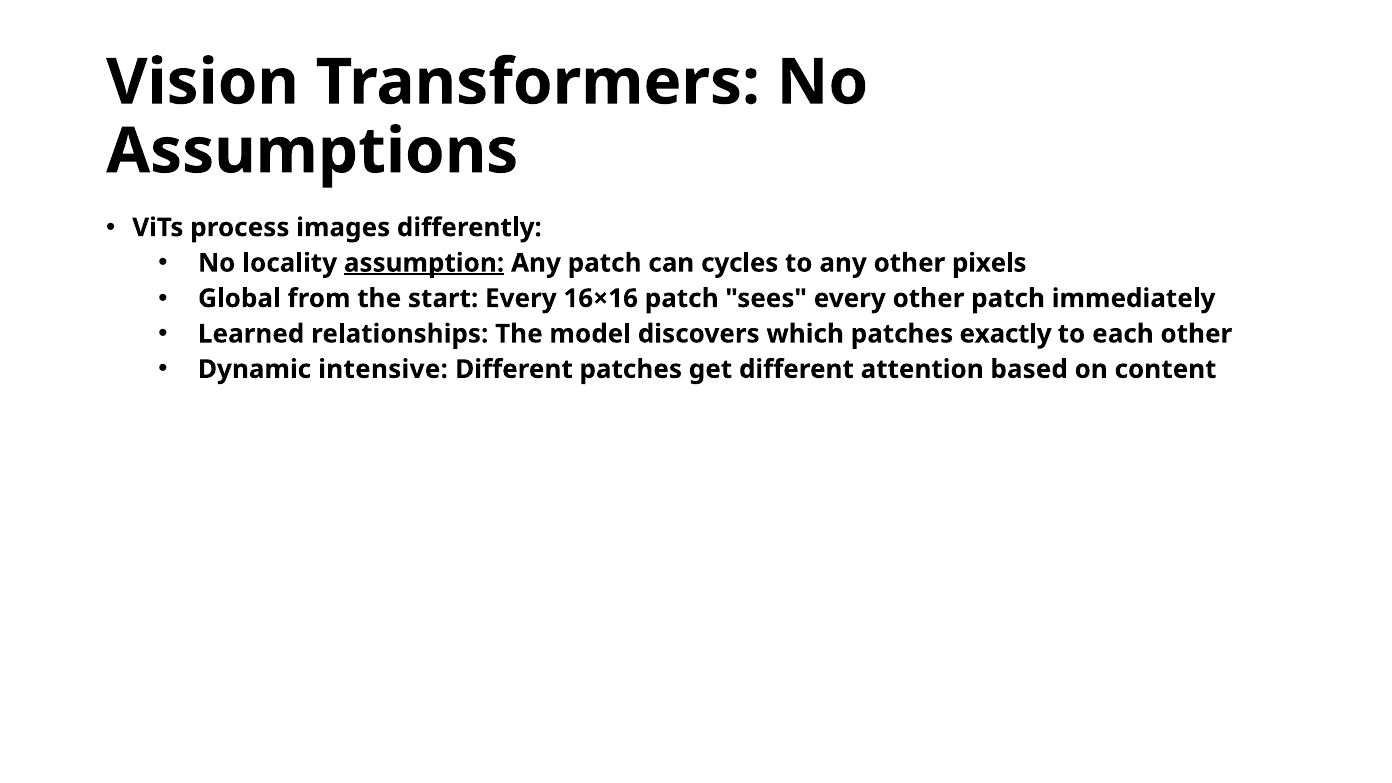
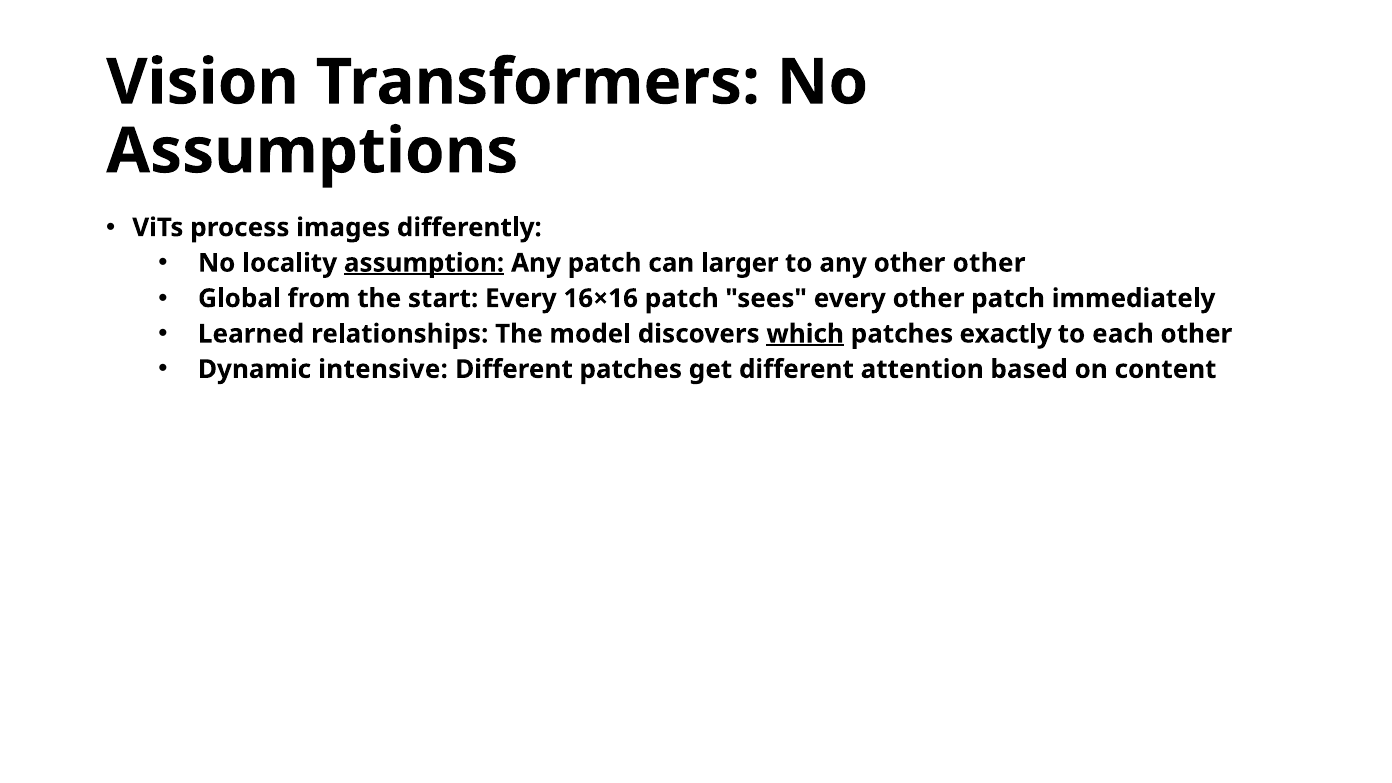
cycles: cycles -> larger
other pixels: pixels -> other
which underline: none -> present
